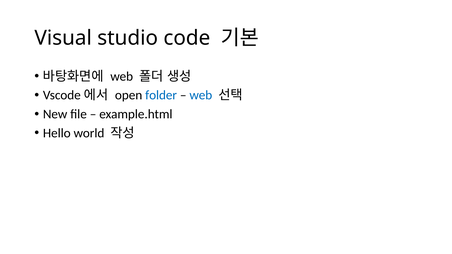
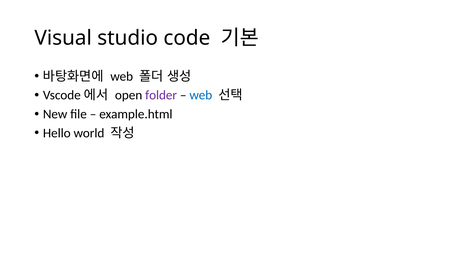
folder colour: blue -> purple
